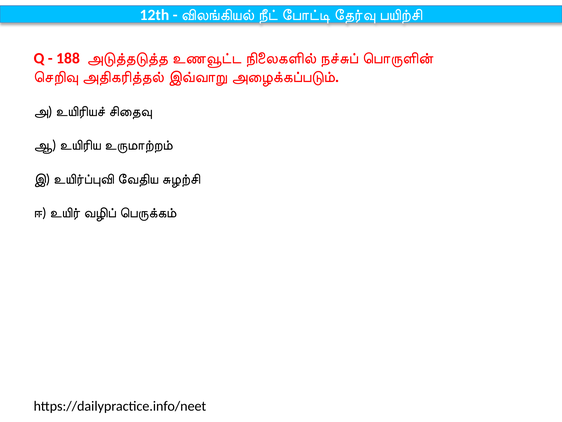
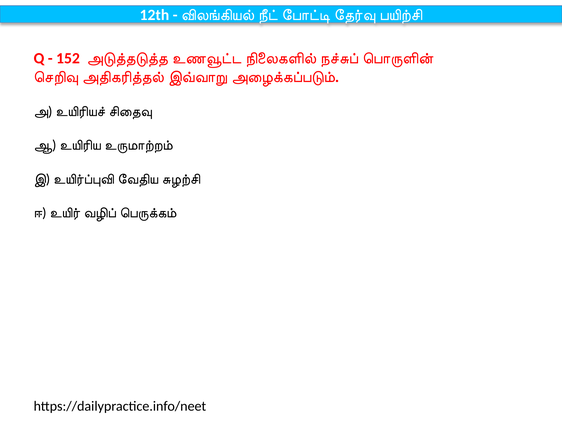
188: 188 -> 152
